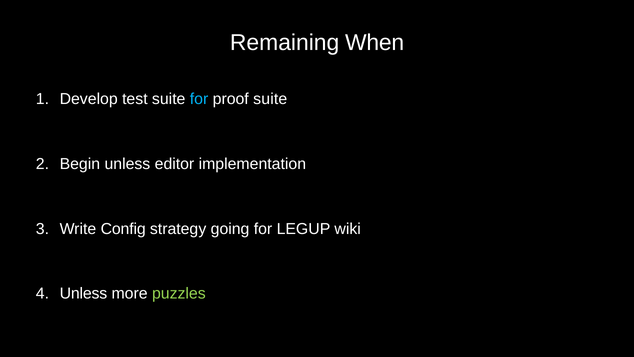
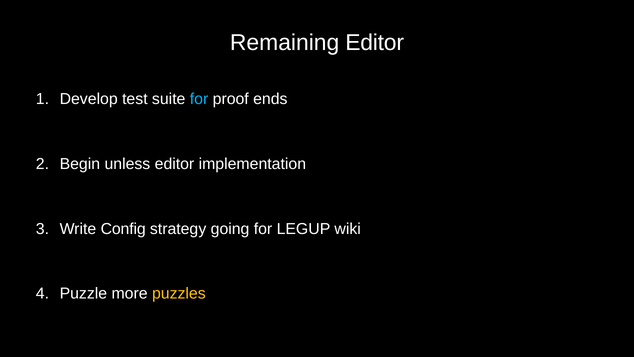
Remaining When: When -> Editor
proof suite: suite -> ends
Unless at (83, 293): Unless -> Puzzle
puzzles colour: light green -> yellow
